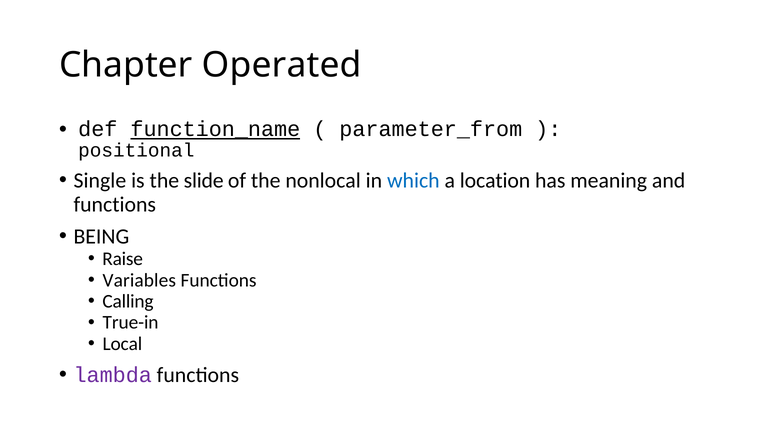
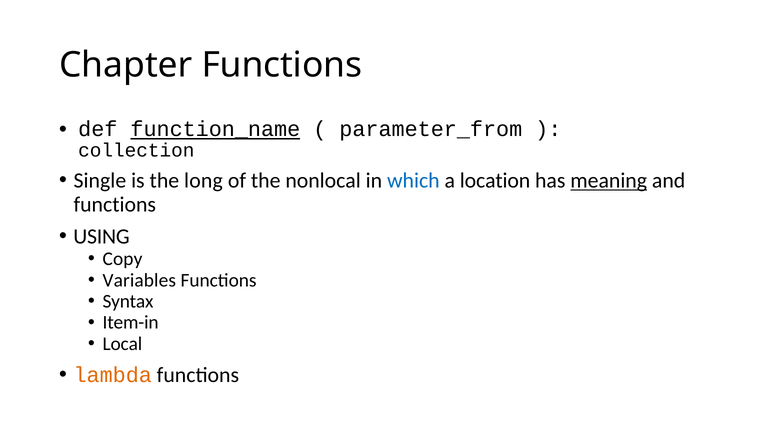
Chapter Operated: Operated -> Functions
positional: positional -> collection
slide: slide -> long
meaning underline: none -> present
BEING: BEING -> USING
Raise: Raise -> Copy
Calling: Calling -> Syntax
True-in: True-in -> Item-in
lambda colour: purple -> orange
